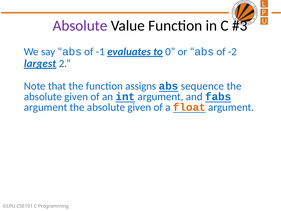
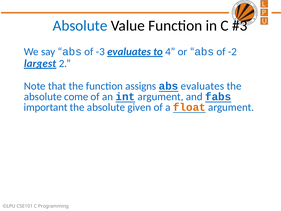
Absolute at (80, 26) colour: purple -> blue
-1: -1 -> -3
0: 0 -> 4
abs sequence: sequence -> evaluates
given at (76, 97): given -> come
argument at (46, 107): argument -> important
